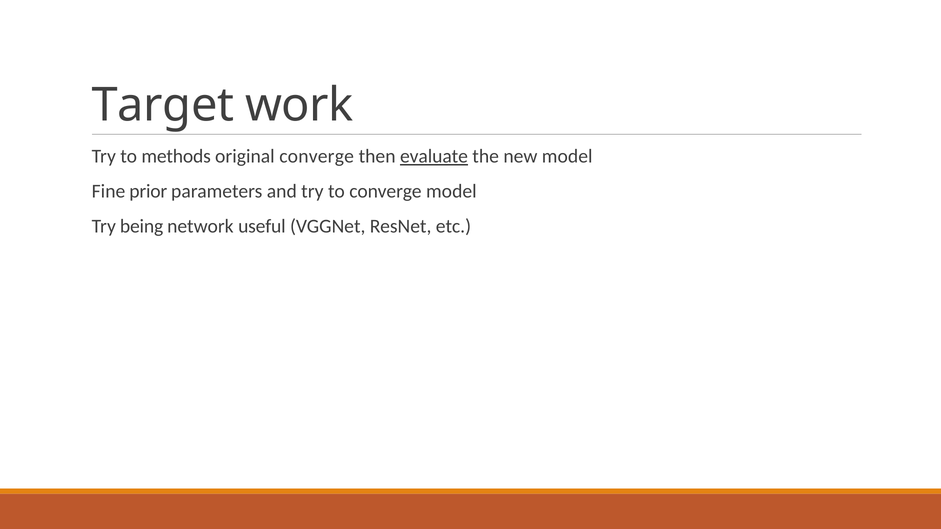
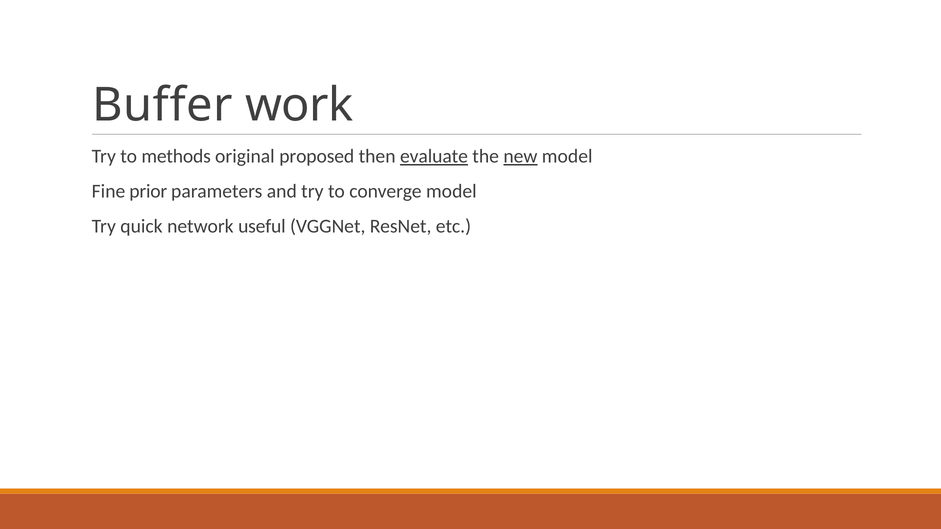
Target: Target -> Buffer
original converge: converge -> proposed
new underline: none -> present
being: being -> quick
